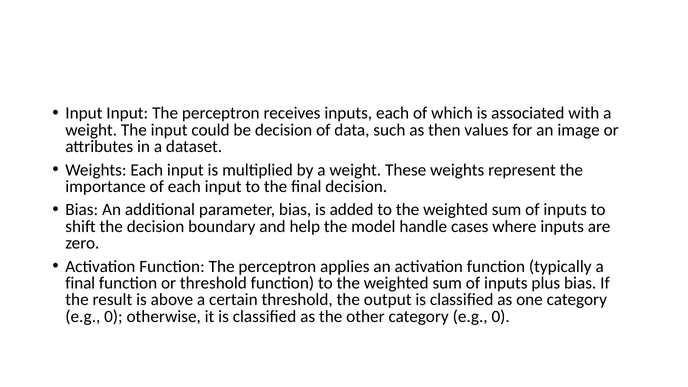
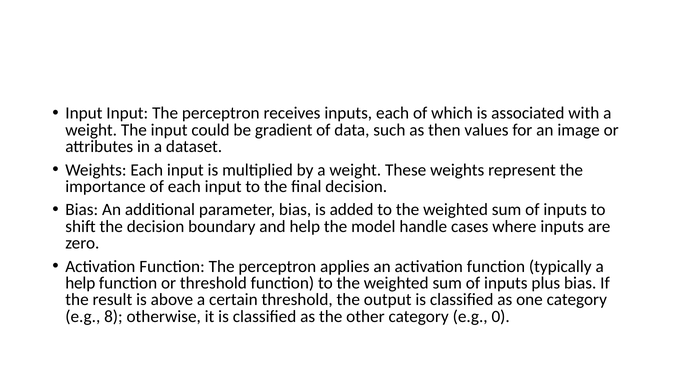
be decision: decision -> gradient
final at (80, 283): final -> help
0 at (113, 317): 0 -> 8
